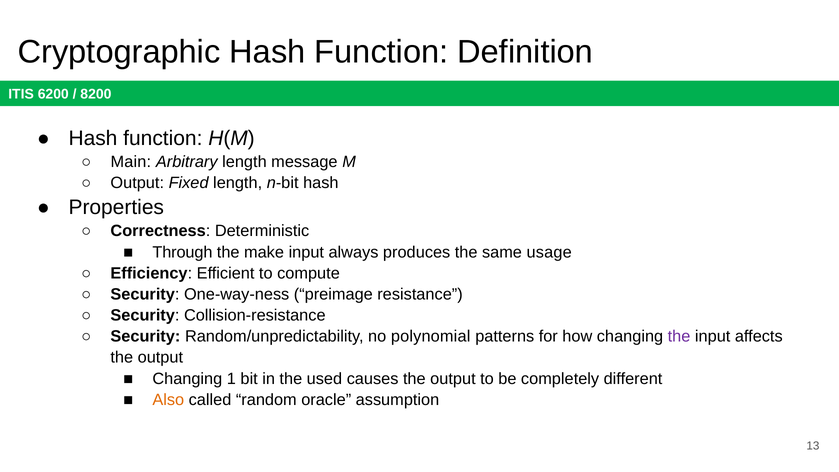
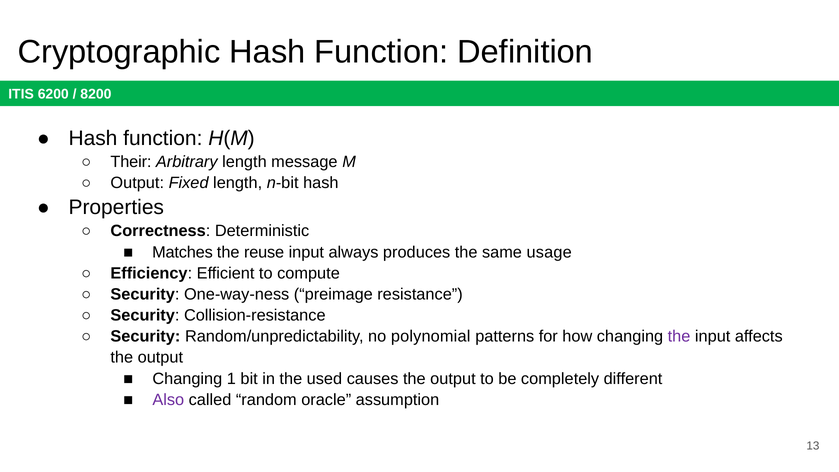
Main: Main -> Their
Through: Through -> Matches
make: make -> reuse
Also colour: orange -> purple
